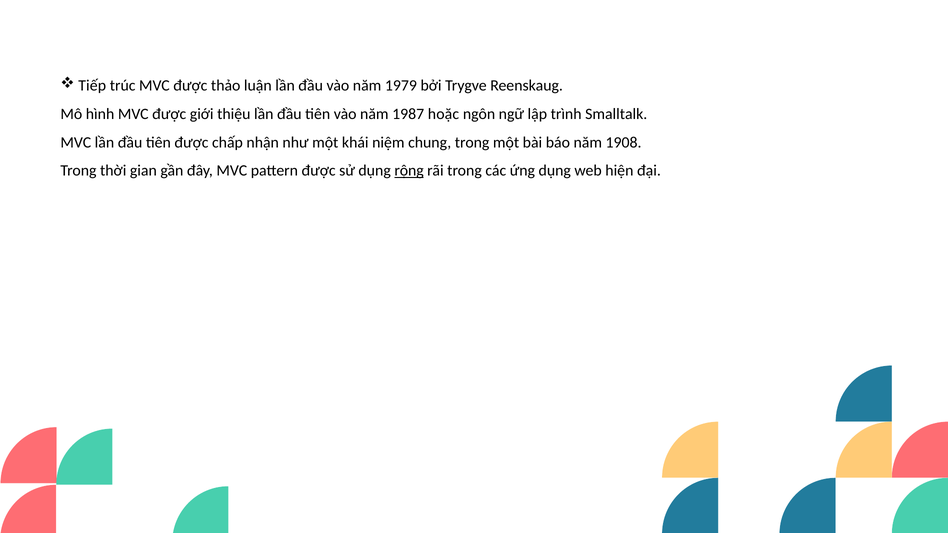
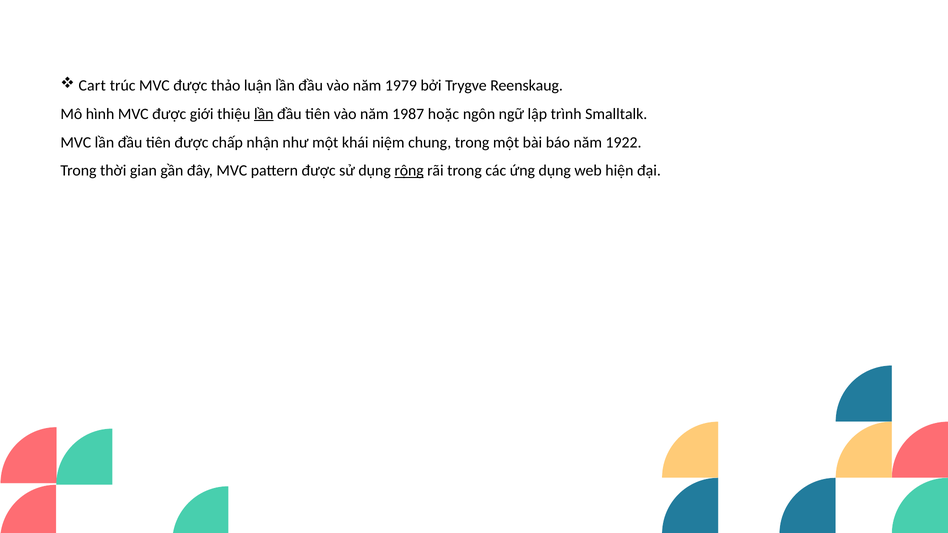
Tiếp: Tiếp -> Cart
lần at (264, 114) underline: none -> present
1908: 1908 -> 1922
